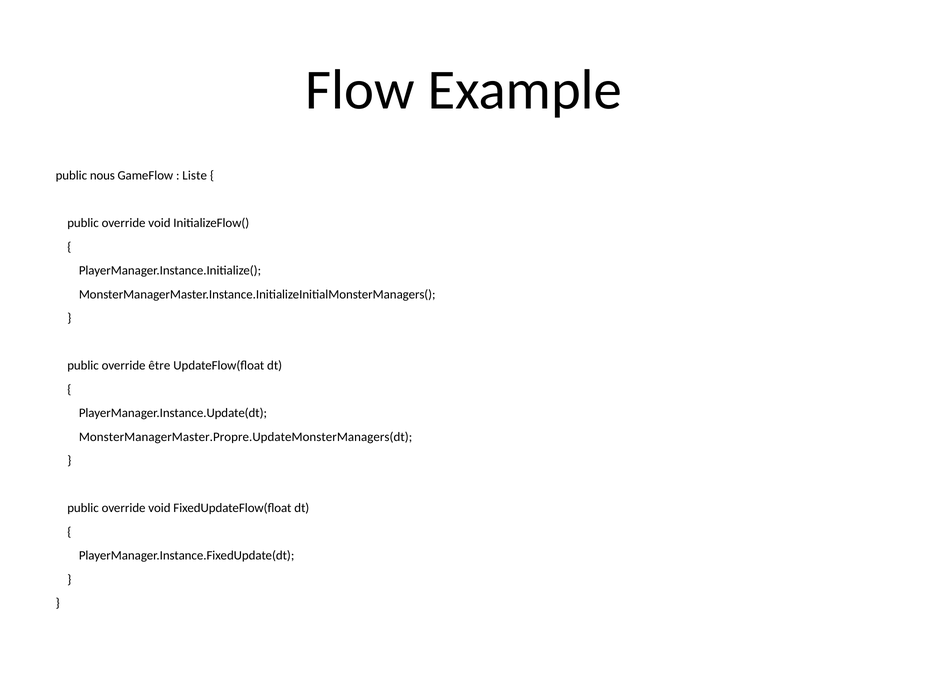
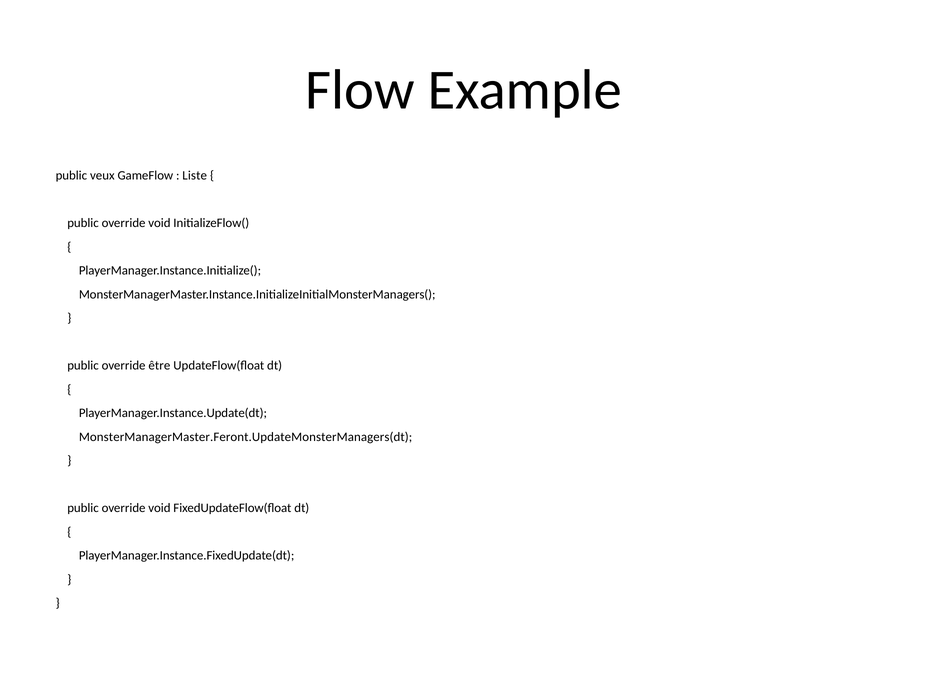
nous: nous -> veux
MonsterManagerMaster.Propre.UpdateMonsterManagers(dt: MonsterManagerMaster.Propre.UpdateMonsterManagers(dt -> MonsterManagerMaster.Feront.UpdateMonsterManagers(dt
